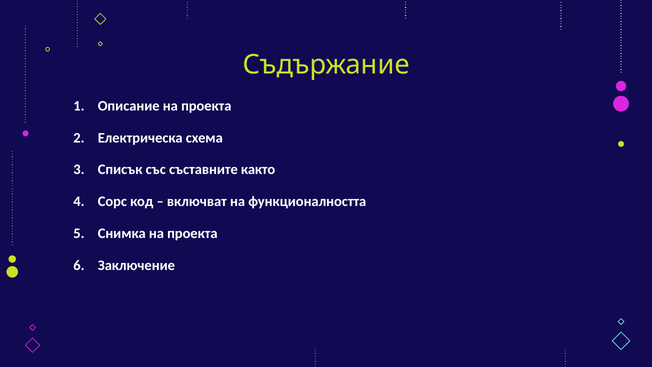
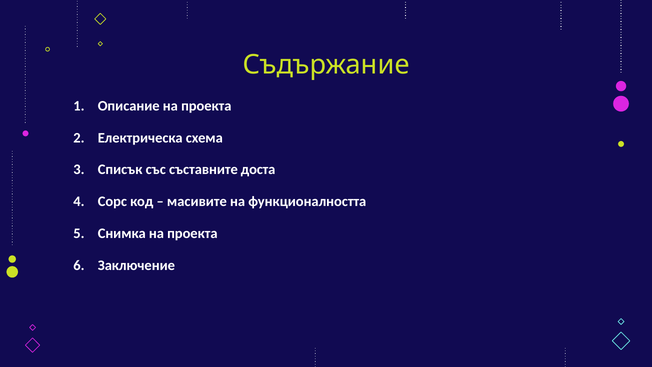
както: както -> доста
включват: включват -> масивите
